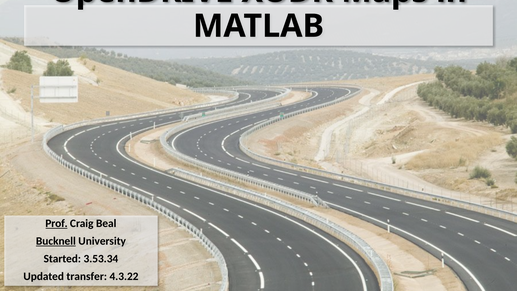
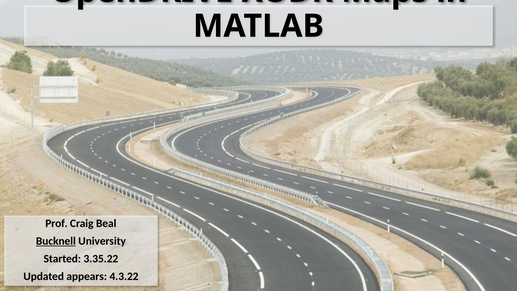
Prof underline: present -> none
3.53.34: 3.53.34 -> 3.35.22
transfer: transfer -> appears
